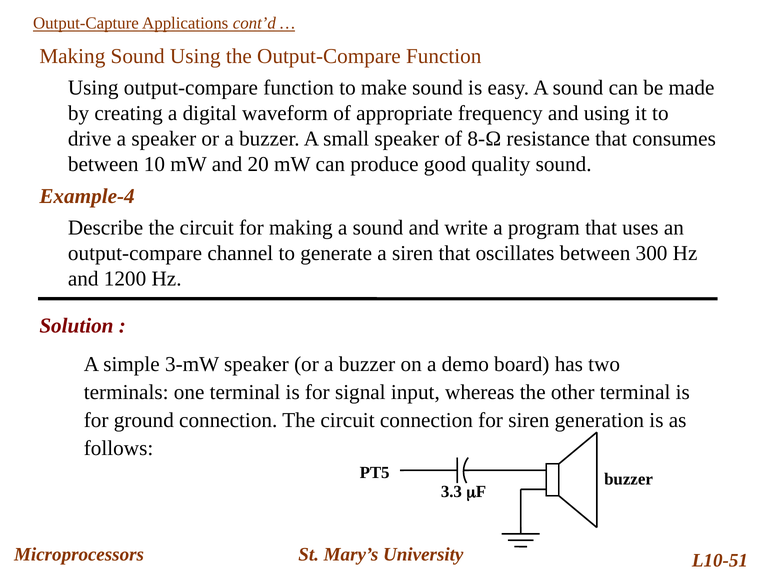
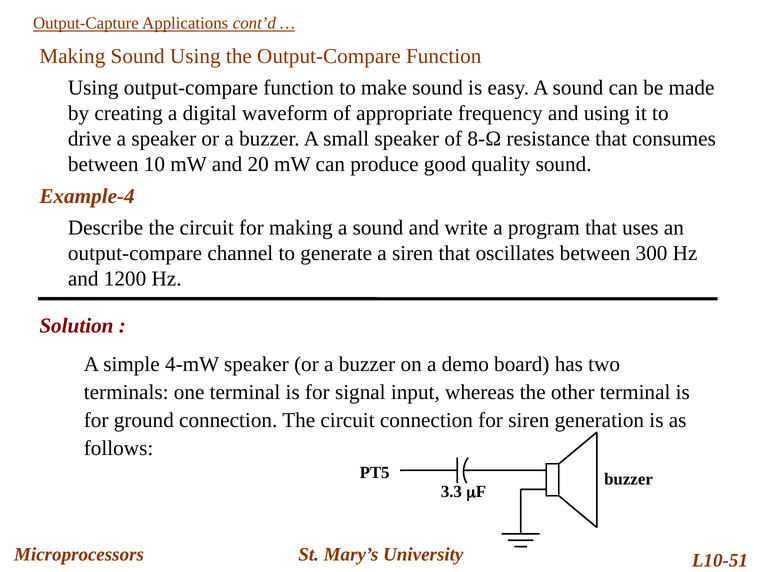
3-mW: 3-mW -> 4-mW
